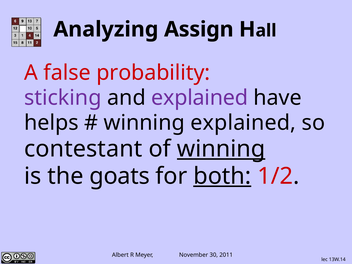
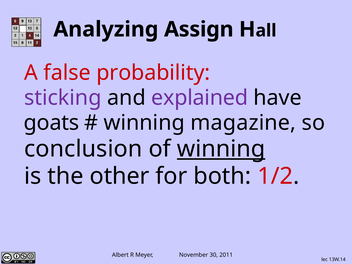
helps: helps -> goats
winning explained: explained -> magazine
contestant: contestant -> conclusion
goats: goats -> other
both underline: present -> none
